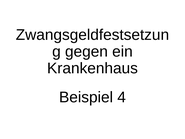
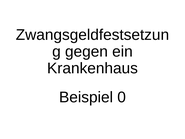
4: 4 -> 0
